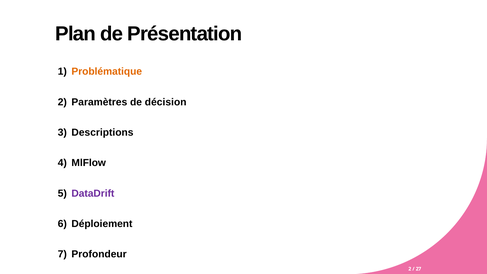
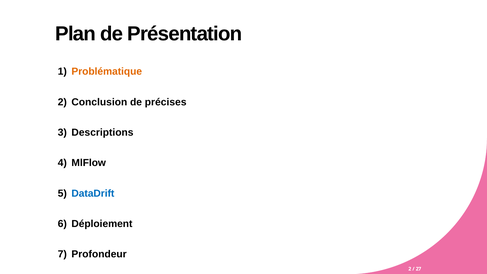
Paramètres: Paramètres -> Conclusion
décision: décision -> précises
DataDrift colour: purple -> blue
